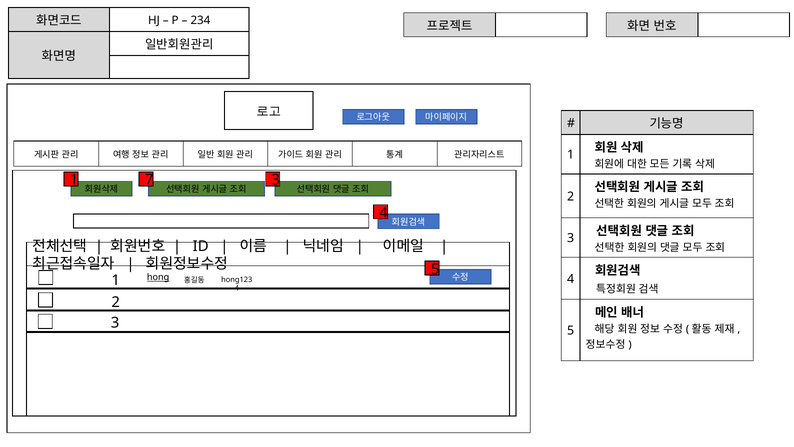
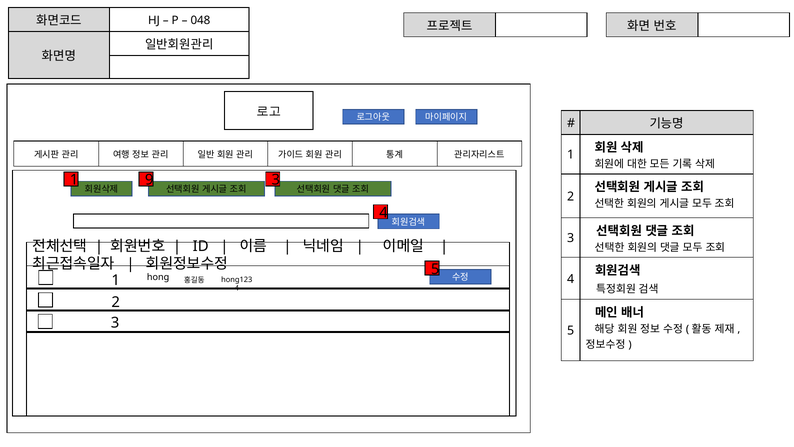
234: 234 -> 048
7: 7 -> 9
hong underline: present -> none
